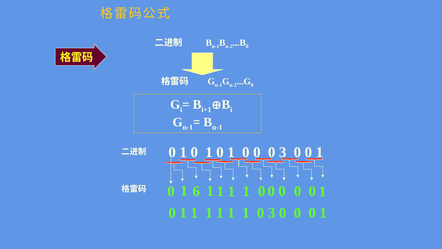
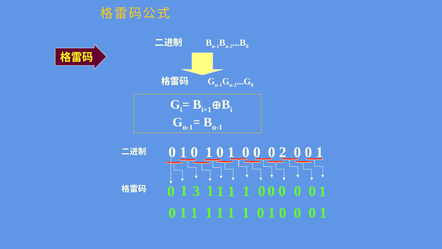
0 0 3: 3 -> 2
6: 6 -> 3
1 1 0 3: 3 -> 1
